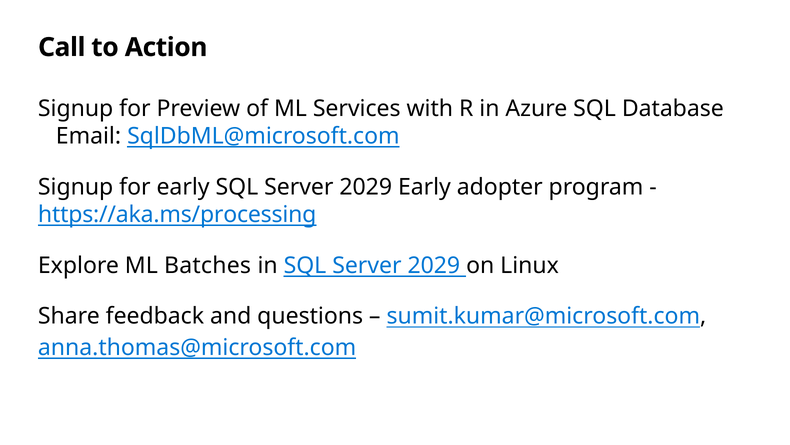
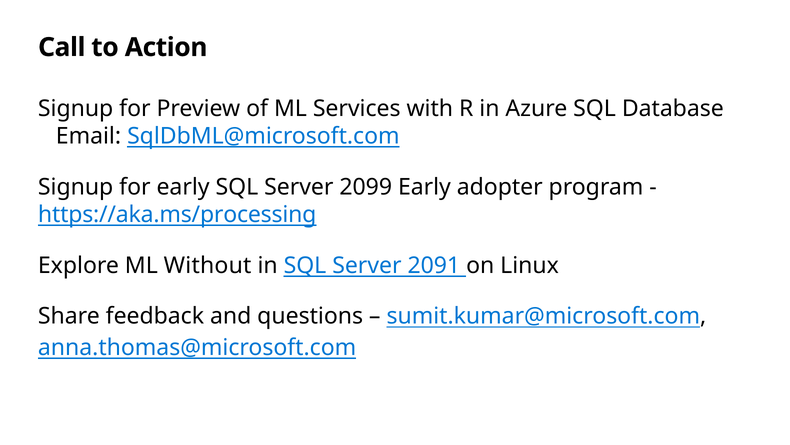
early SQL Server 2029: 2029 -> 2099
Batches: Batches -> Without
in SQL Server 2029: 2029 -> 2091
